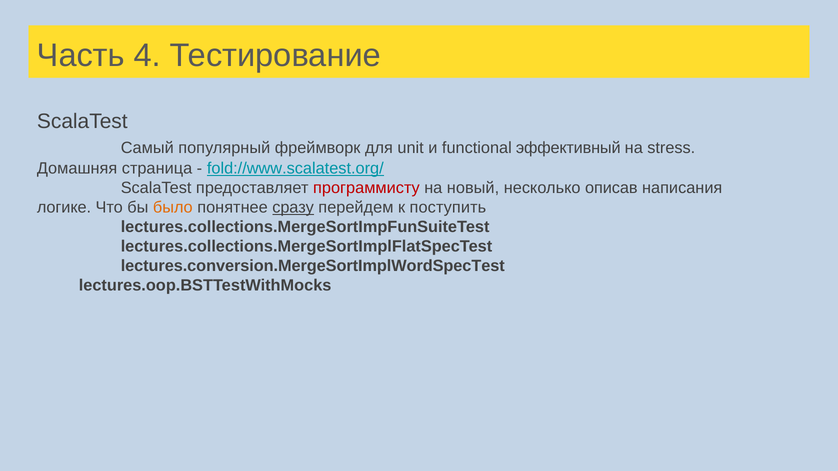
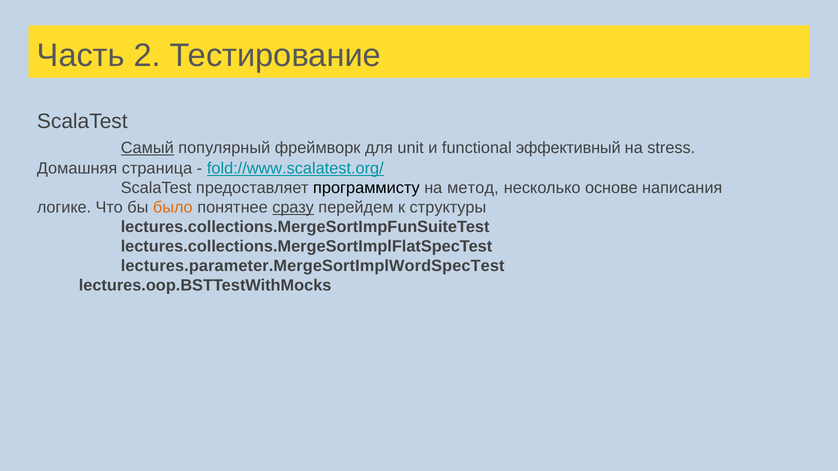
4: 4 -> 2
Самый underline: none -> present
программисту colour: red -> black
новый: новый -> метод
описав: описав -> основе
поступить: поступить -> структуры
lectures.conversion.MergeSortImplWordSpecTest: lectures.conversion.MergeSortImplWordSpecTest -> lectures.parameter.MergeSortImplWordSpecTest
